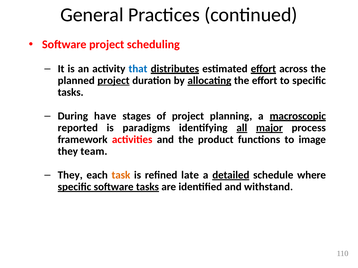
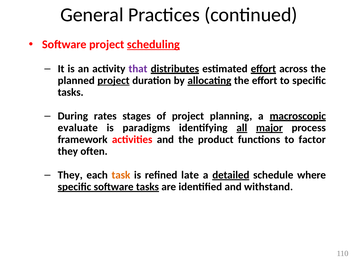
scheduling underline: none -> present
that colour: blue -> purple
have: have -> rates
reported: reported -> evaluate
image: image -> factor
team: team -> often
